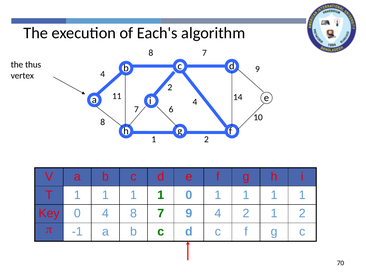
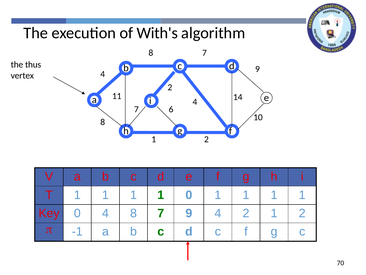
Each's: Each's -> With's
